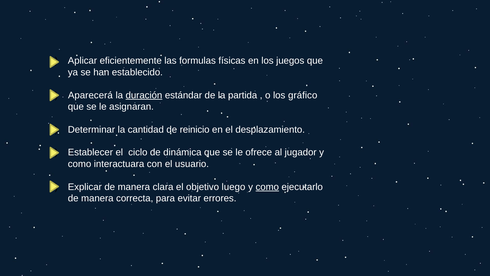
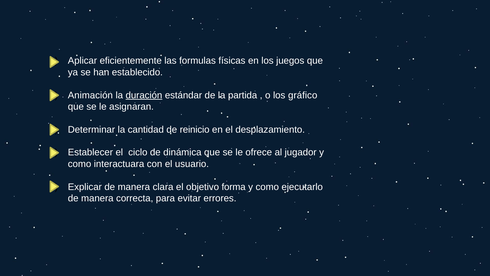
Aparecerá: Aparecerá -> Animación
luego: luego -> forma
como at (267, 187) underline: present -> none
